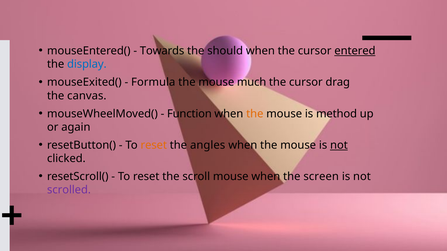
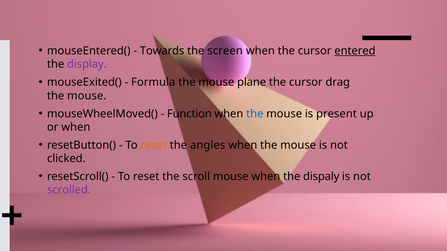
should: should -> screen
display colour: blue -> purple
much: much -> plane
canvas at (87, 96): canvas -> mouse
the at (255, 114) colour: orange -> blue
method: method -> present
or again: again -> when
not at (339, 145) underline: present -> none
screen: screen -> dispaly
